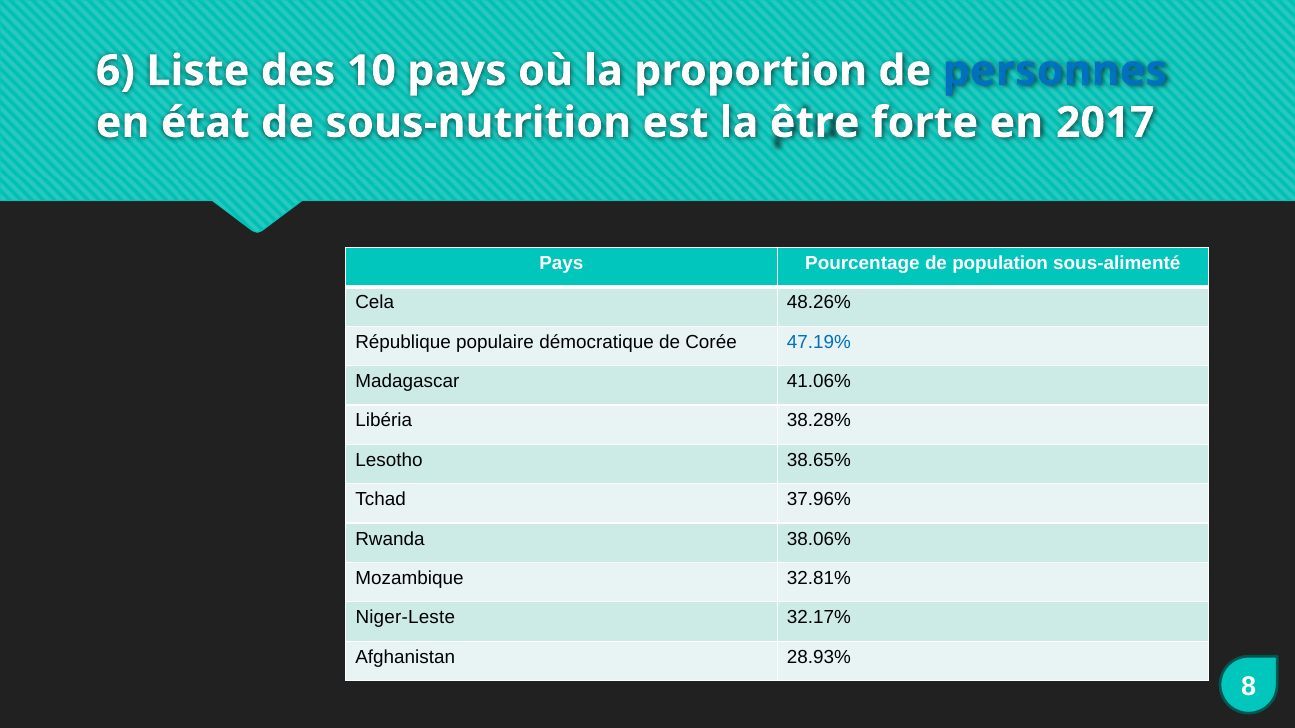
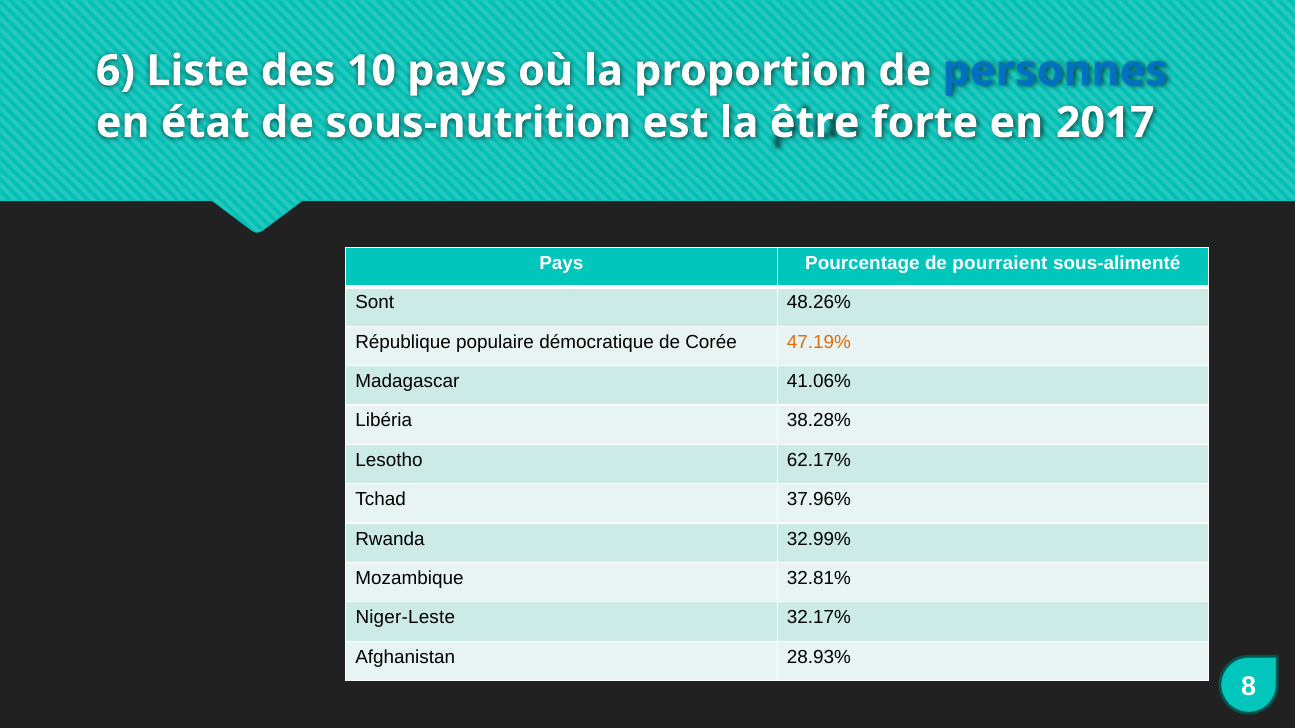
population: population -> pourraient
Cela: Cela -> Sont
47.19% colour: blue -> orange
38.65%: 38.65% -> 62.17%
38.06%: 38.06% -> 32.99%
